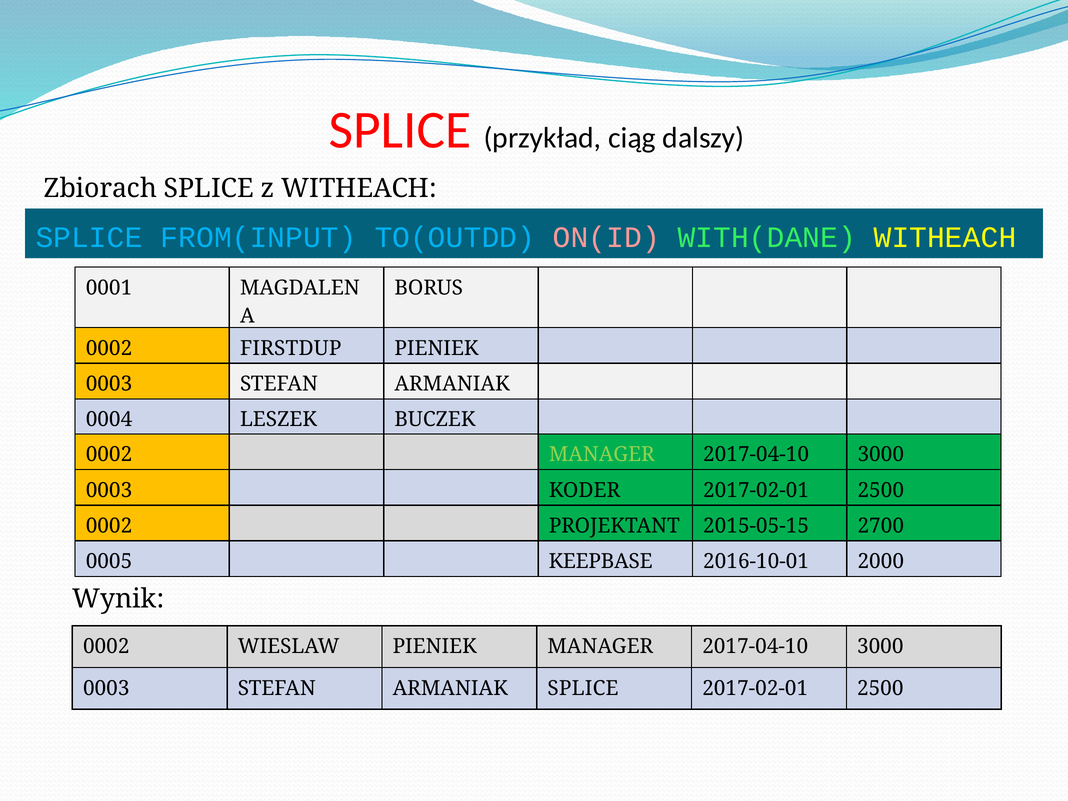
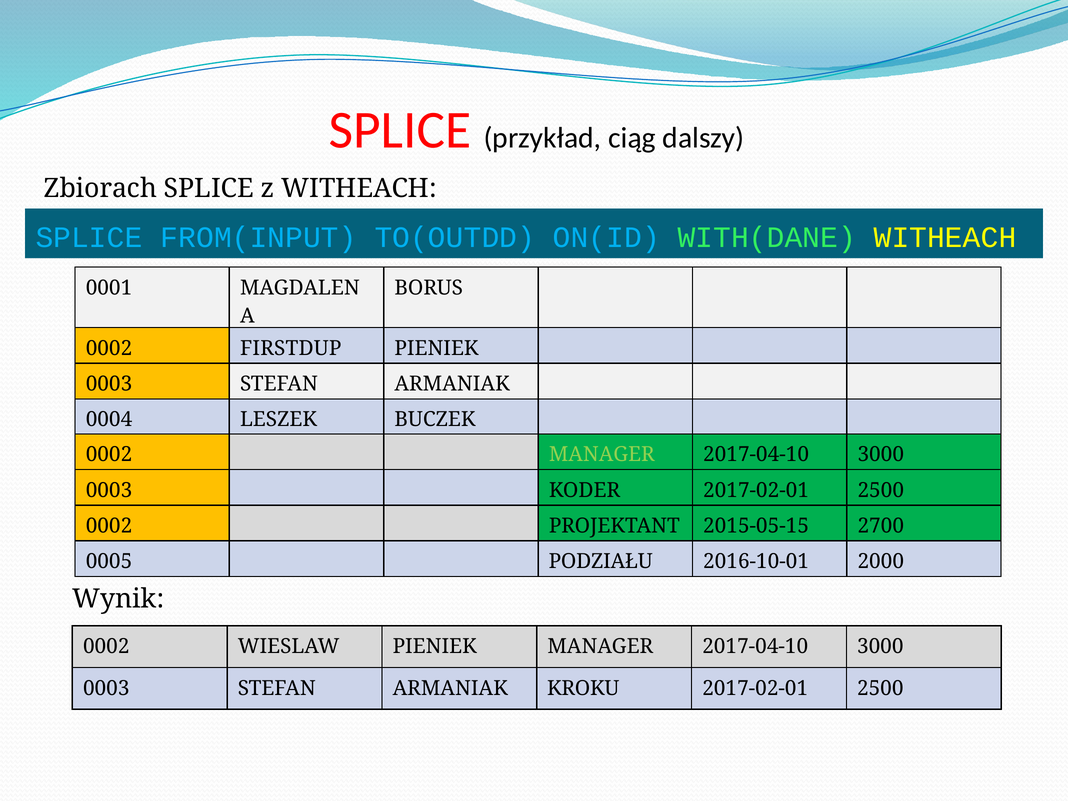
ON(ID colour: pink -> light blue
KEEPBASE: KEEPBASE -> PODZIAŁU
ARMANIAK SPLICE: SPLICE -> KROKU
